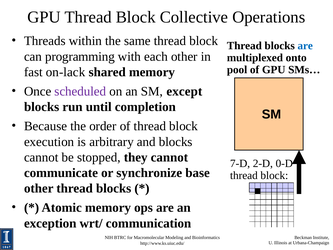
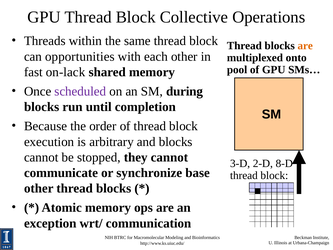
are at (305, 46) colour: blue -> orange
programming: programming -> opportunities
except: except -> during
7-D: 7-D -> 3-D
0-D: 0-D -> 8-D
